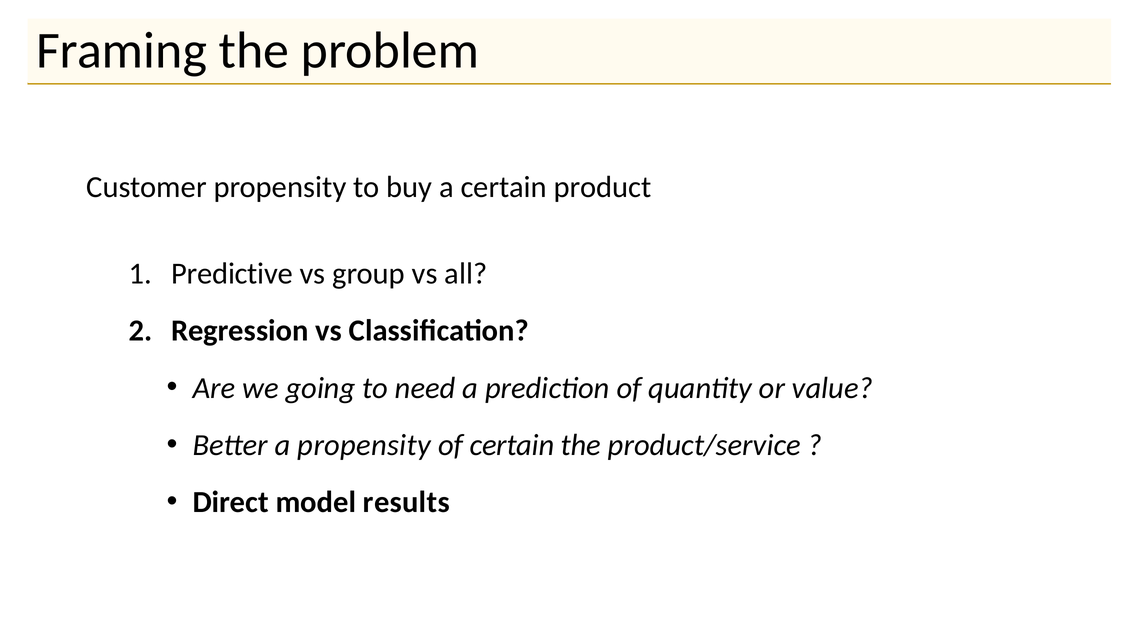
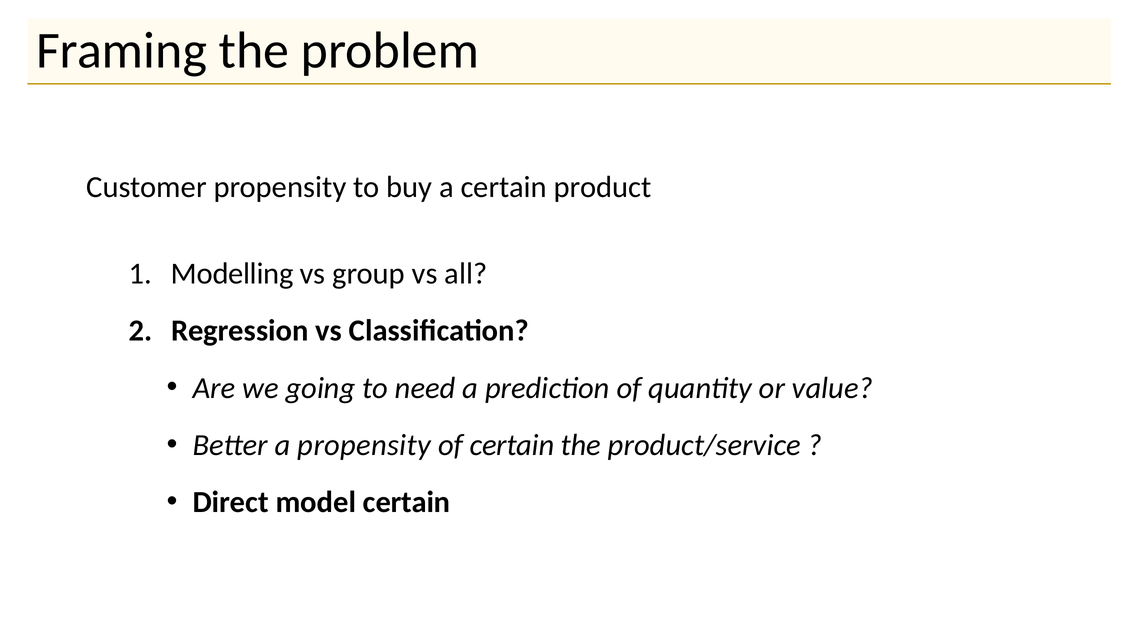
Predictive: Predictive -> Modelling
model results: results -> certain
